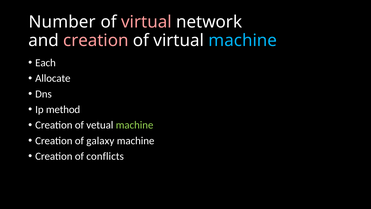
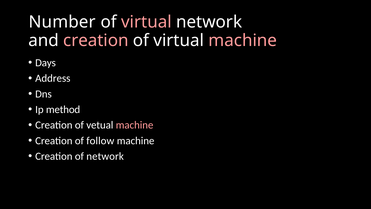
machine at (243, 40) colour: light blue -> pink
Each: Each -> Days
Allocate: Allocate -> Address
machine at (135, 125) colour: light green -> pink
galaxy: galaxy -> follow
of conflicts: conflicts -> network
